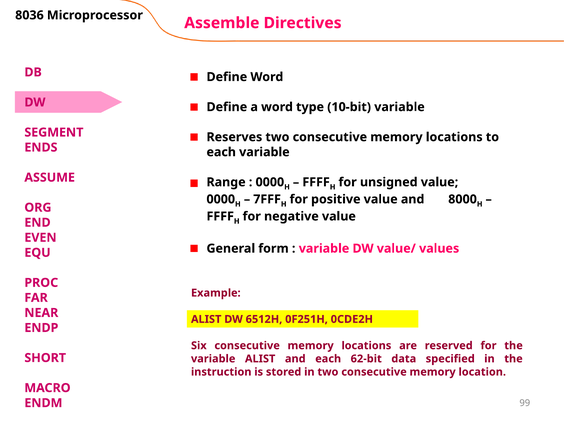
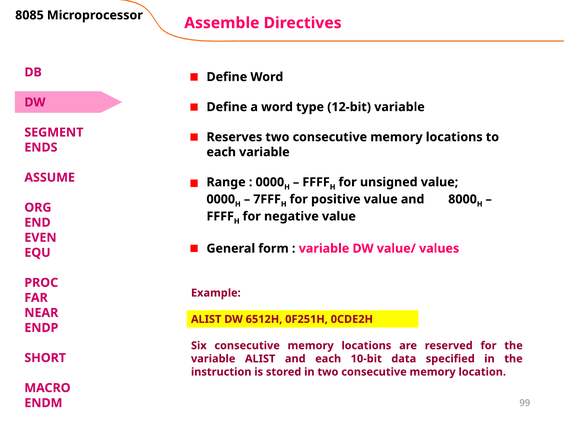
8036: 8036 -> 8085
10-bit: 10-bit -> 12-bit
62-bit: 62-bit -> 10-bit
